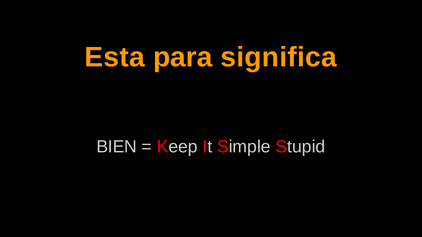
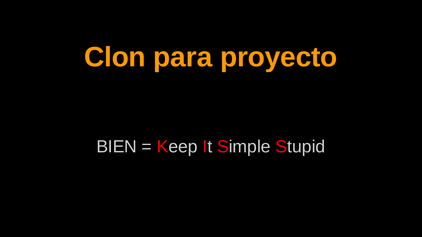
Esta: Esta -> Clon
significa: significa -> proyecto
